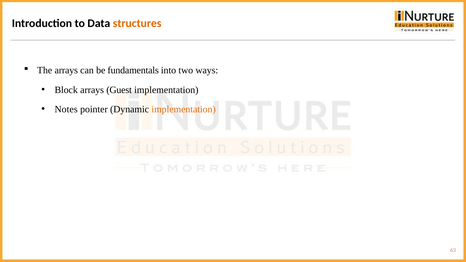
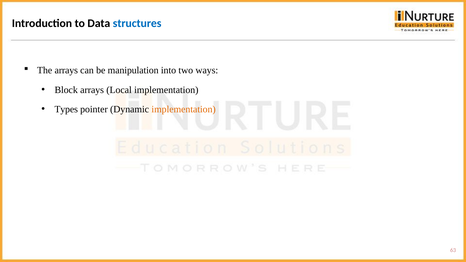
structures colour: orange -> blue
fundamentals: fundamentals -> manipulation
Guest: Guest -> Local
Notes: Notes -> Types
